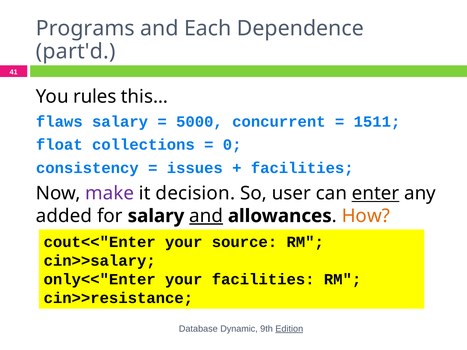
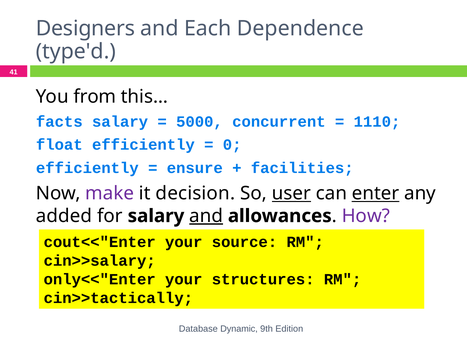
Programs: Programs -> Designers
part'd: part'd -> type'd
rules: rules -> from
flaws: flaws -> facts
1511: 1511 -> 1110
float collections: collections -> efficiently
consistency at (87, 168): consistency -> efficiently
issues: issues -> ensure
user underline: none -> present
How colour: orange -> purple
your facilities: facilities -> structures
cin>>resistance: cin>>resistance -> cin>>tactically
Edition underline: present -> none
